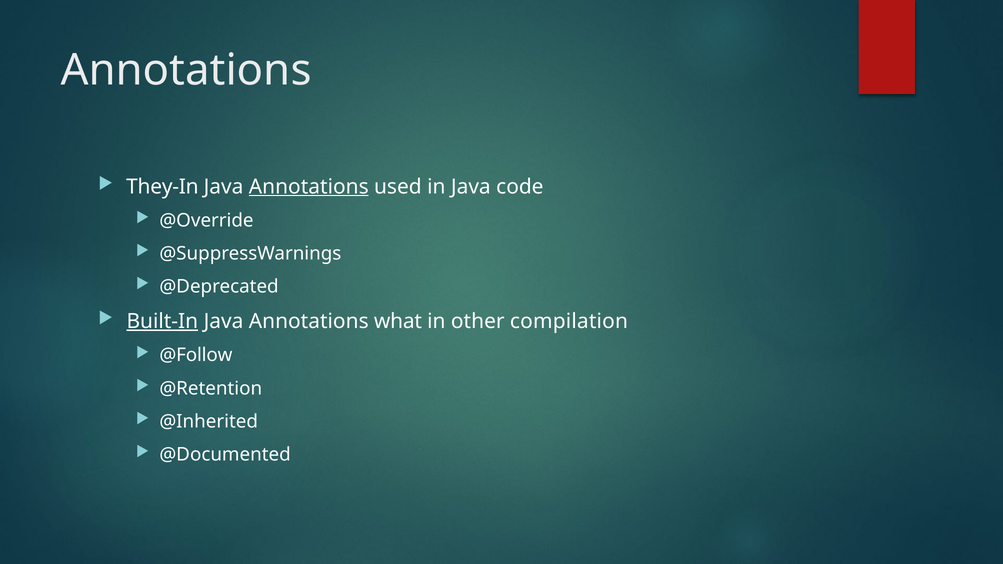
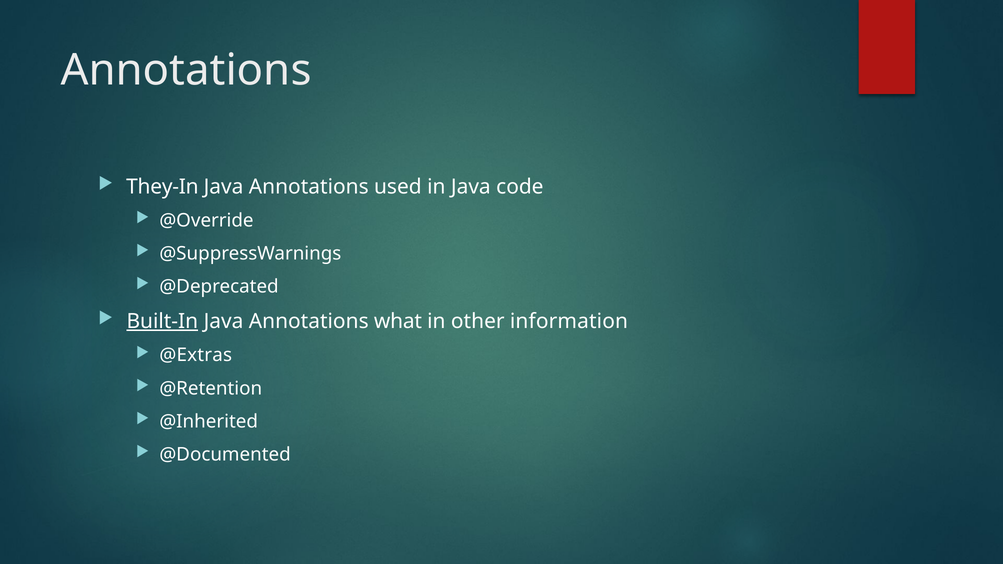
Annotations at (309, 187) underline: present -> none
compilation: compilation -> information
@Follow: @Follow -> @Extras
